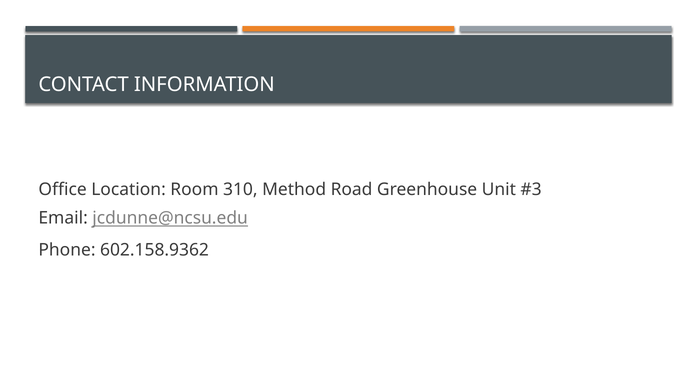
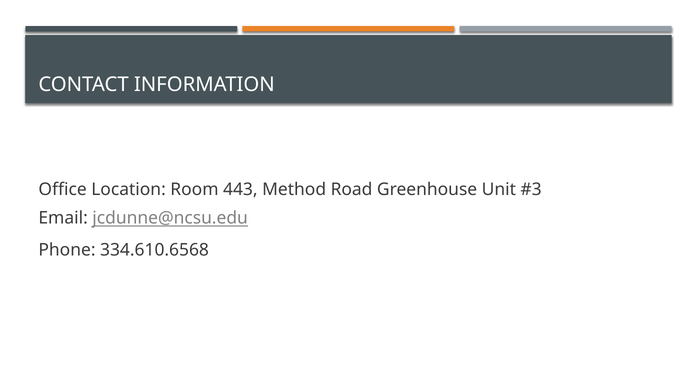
310: 310 -> 443
602.158.9362: 602.158.9362 -> 334.610.6568
